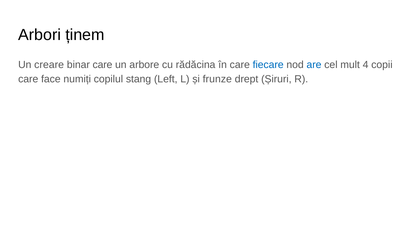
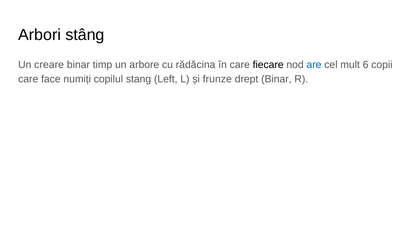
ținem: ținem -> stâng
binar care: care -> timp
fiecare colour: blue -> black
4: 4 -> 6
drept Șiruri: Șiruri -> Binar
